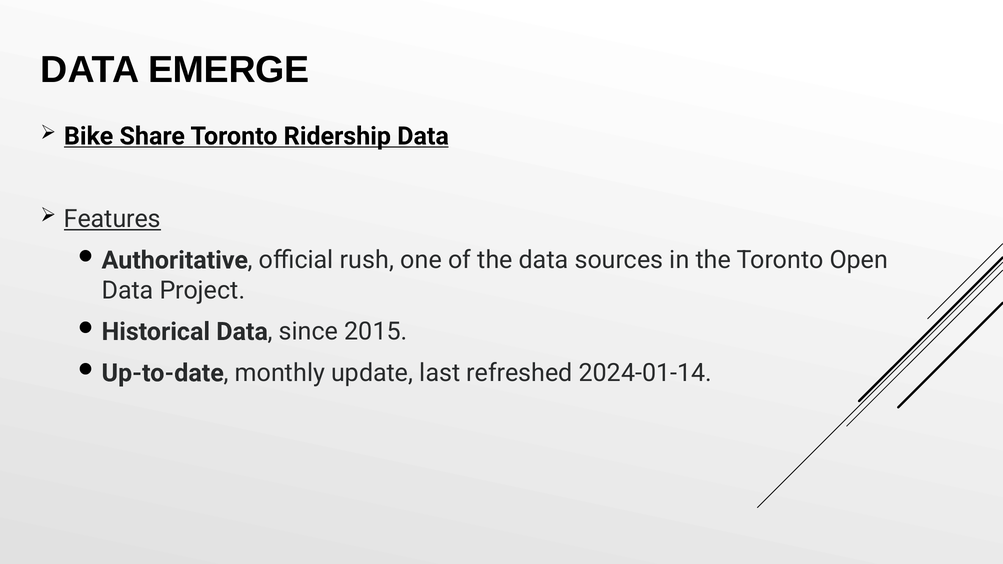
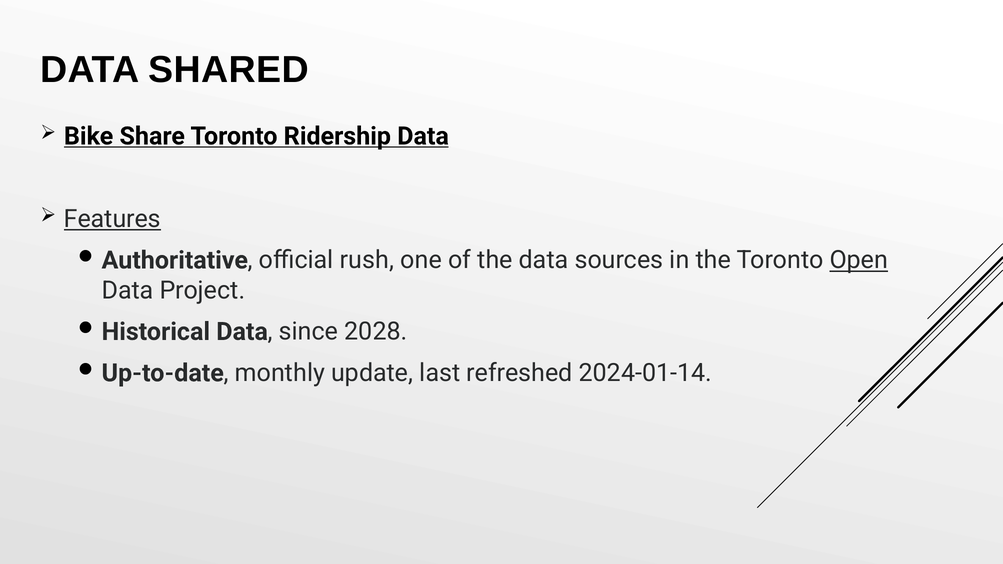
EMERGE: EMERGE -> SHARED
Open underline: none -> present
2015: 2015 -> 2028
